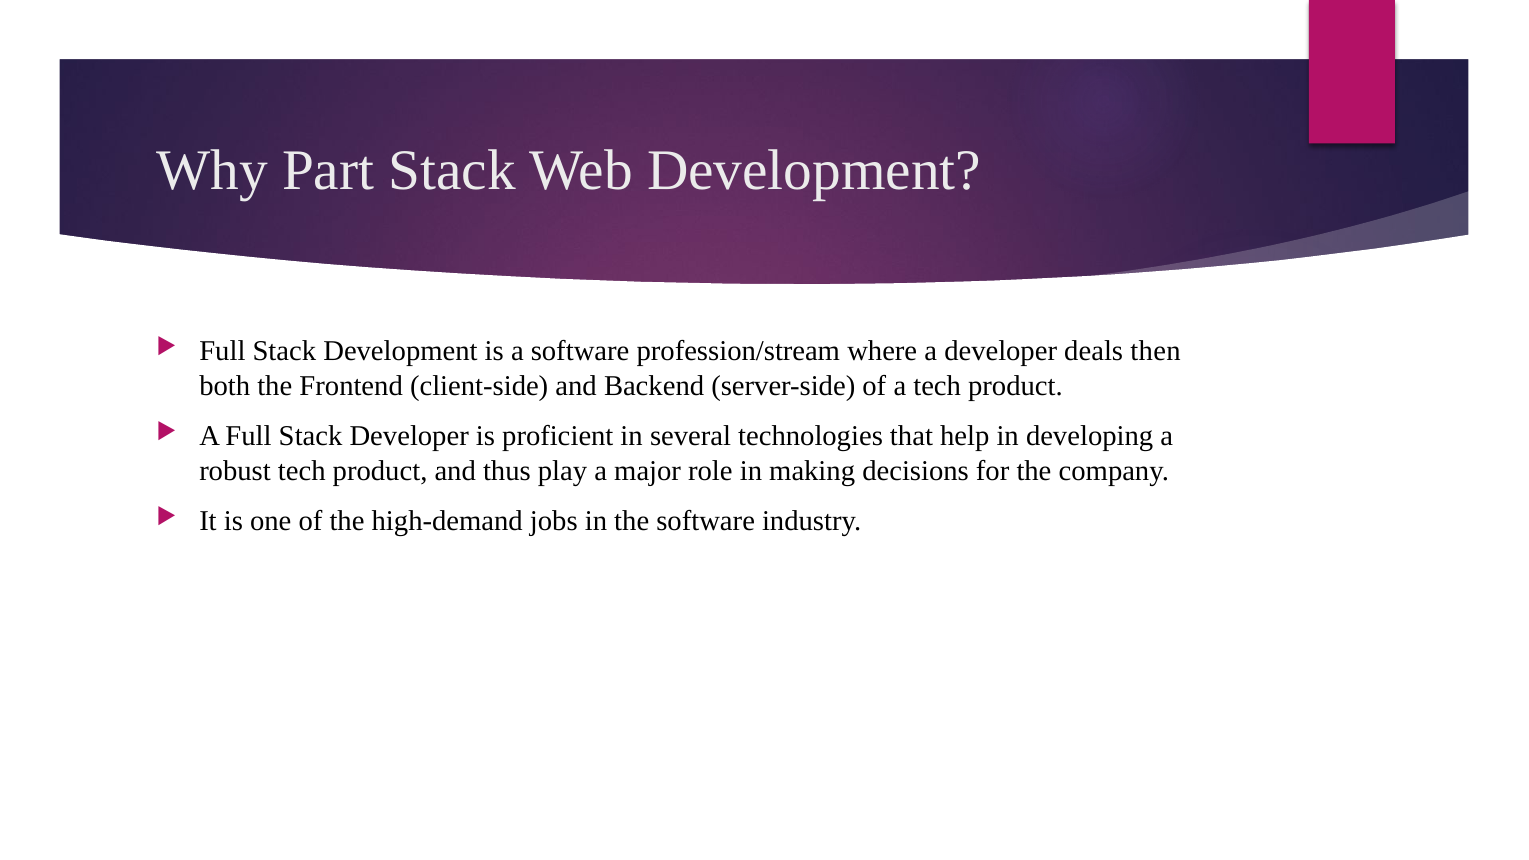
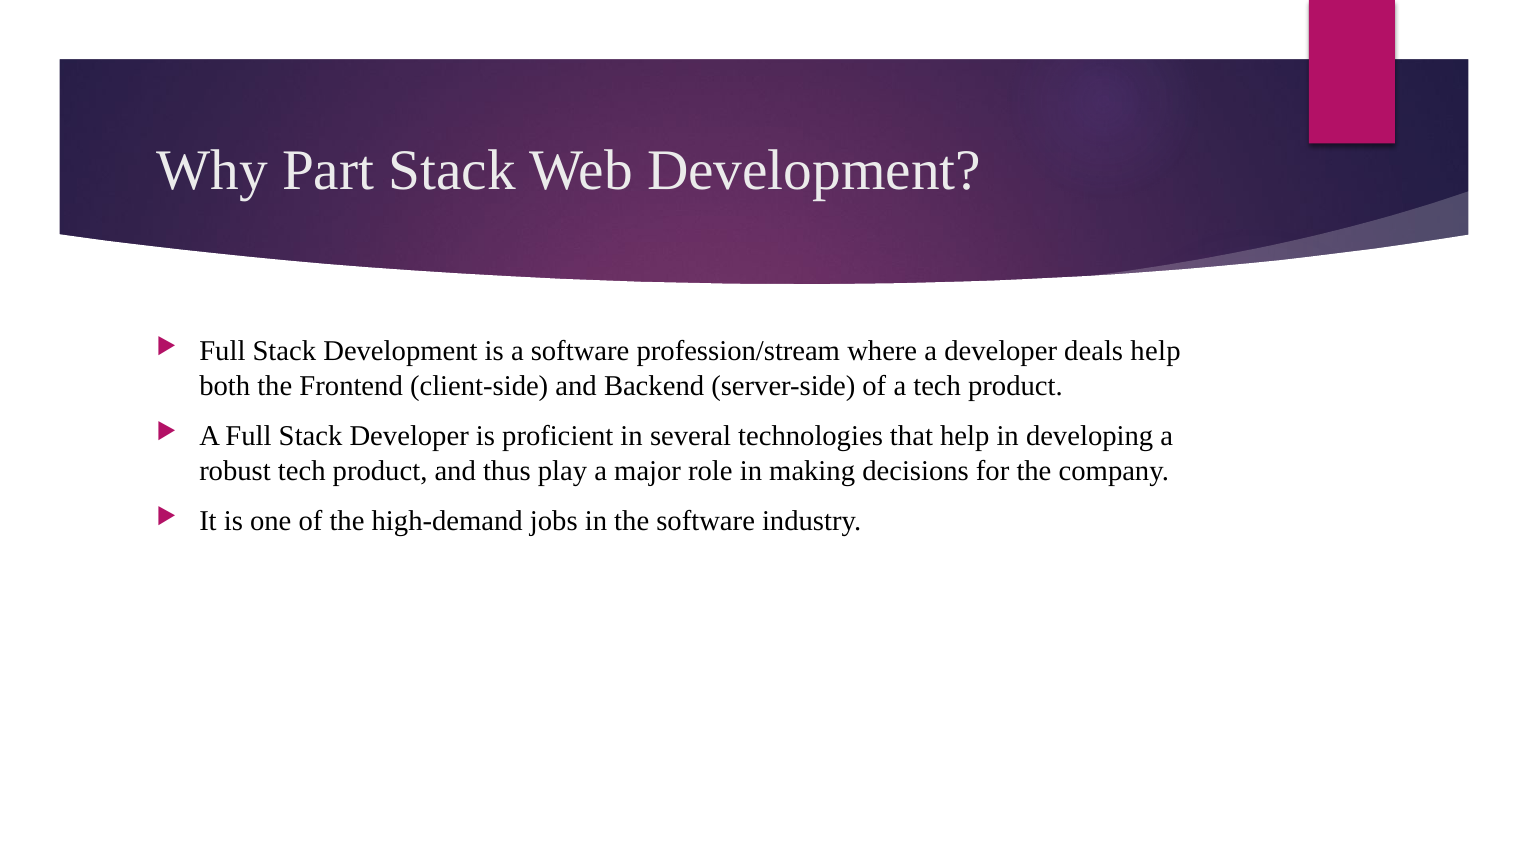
deals then: then -> help
